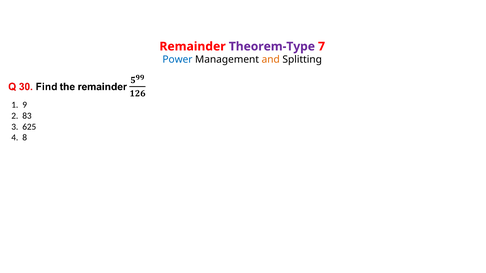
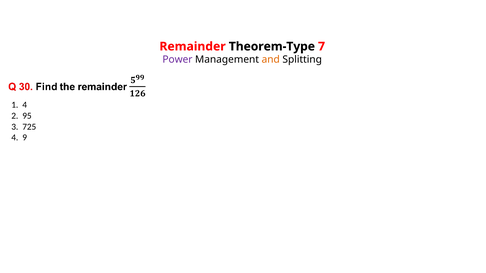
Theorem-Type colour: purple -> black
Power colour: blue -> purple
1 9: 9 -> 4
83: 83 -> 95
625: 625 -> 725
8: 8 -> 9
